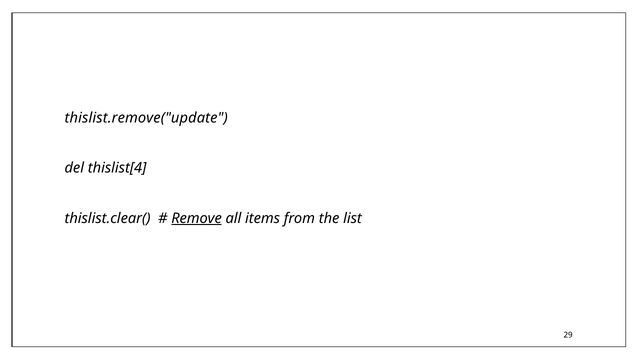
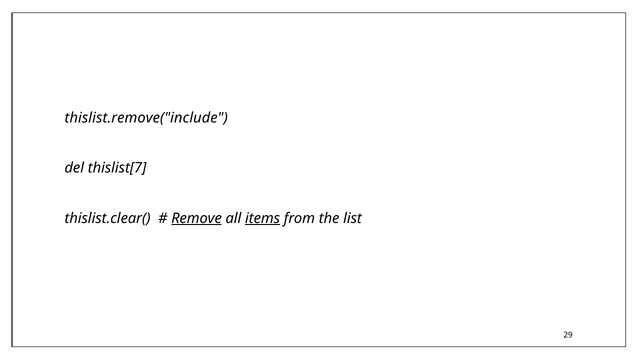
thislist.remove("update: thislist.remove("update -> thislist.remove("include
thislist[4: thislist[4 -> thislist[7
items underline: none -> present
